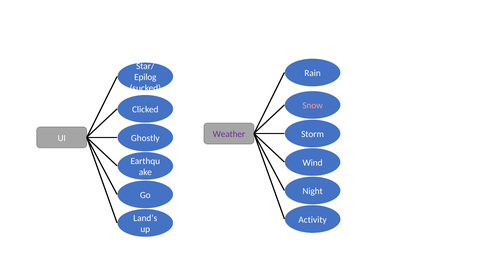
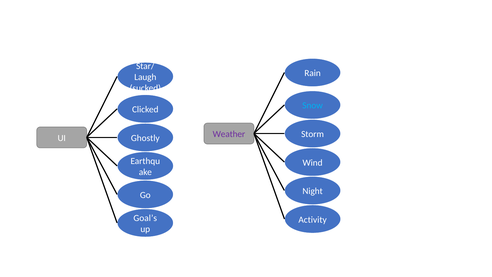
Epilog: Epilog -> Laugh
Snow colour: pink -> light blue
Land’s: Land’s -> Goal’s
